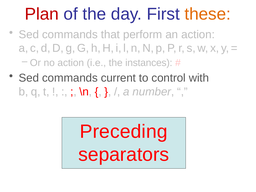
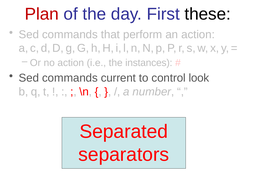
these colour: orange -> black
with: with -> look
Preceding: Preceding -> Separated
